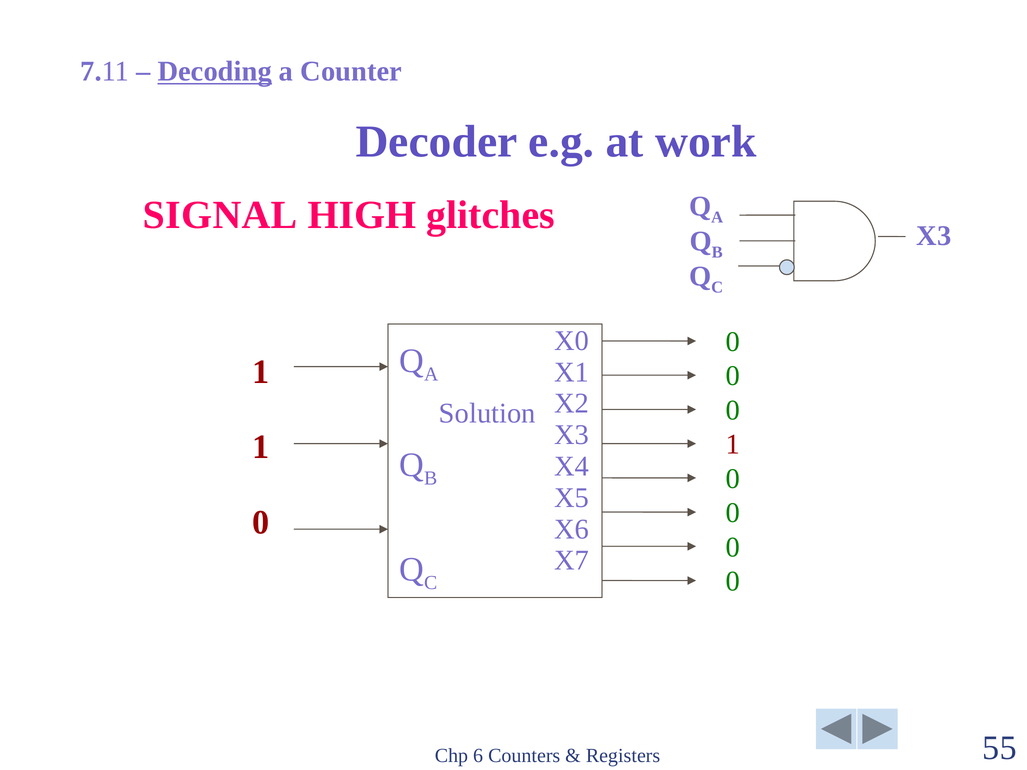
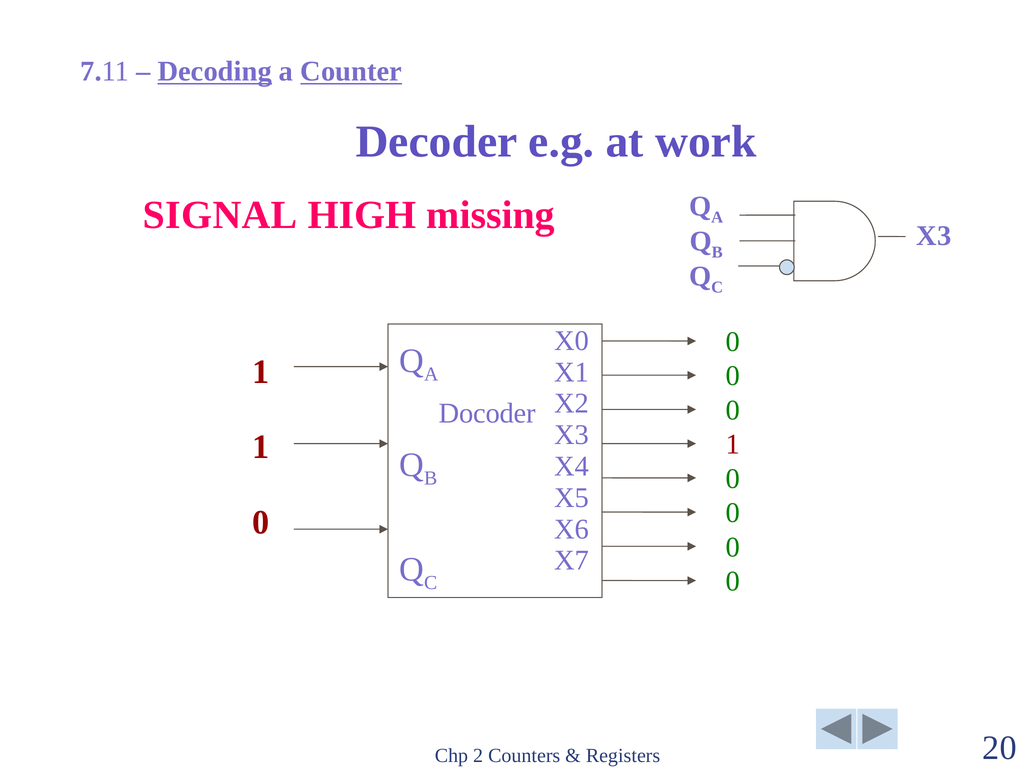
Counter underline: none -> present
glitches: glitches -> missing
Solution: Solution -> Docoder
6: 6 -> 2
55: 55 -> 20
